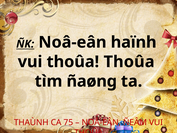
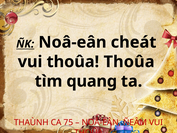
haïnh: haïnh -> cheát
ñaøng: ñaøng -> quang
